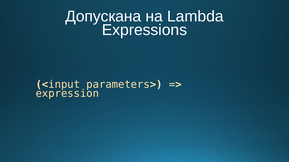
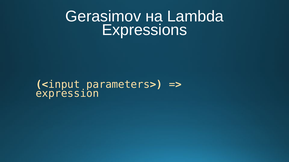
Допускана: Допускана -> Gerasimov
